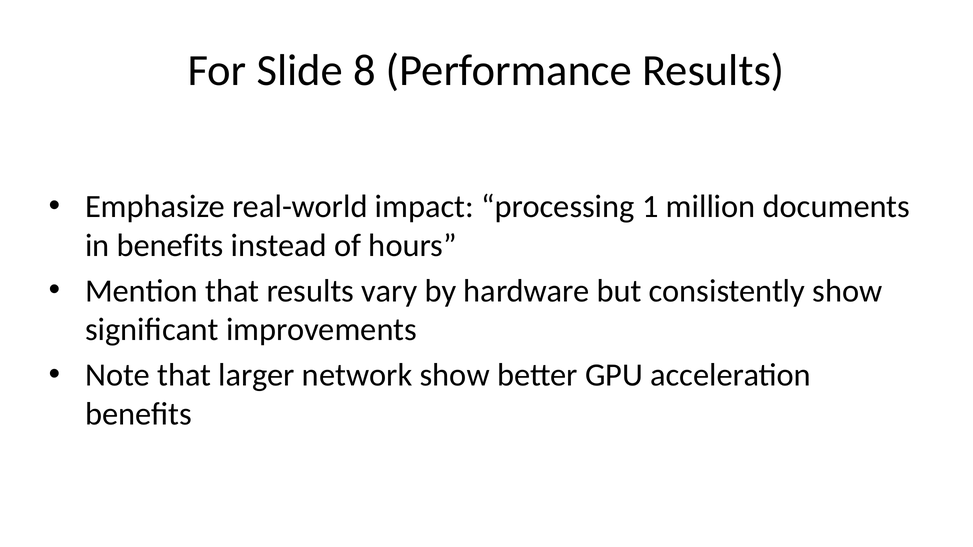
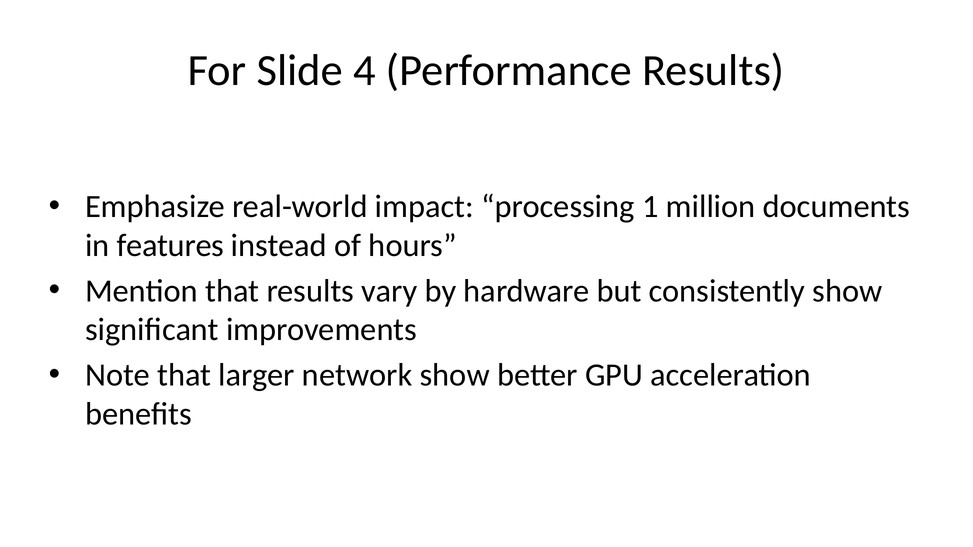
8: 8 -> 4
in benefits: benefits -> features
